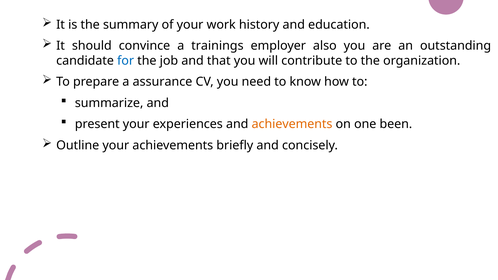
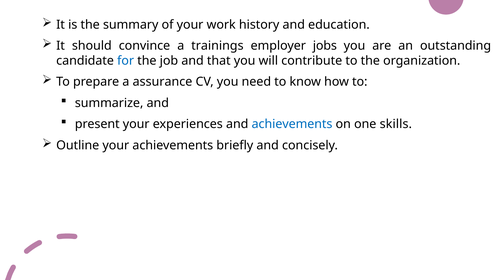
also: also -> jobs
achievements at (292, 124) colour: orange -> blue
been: been -> skills
